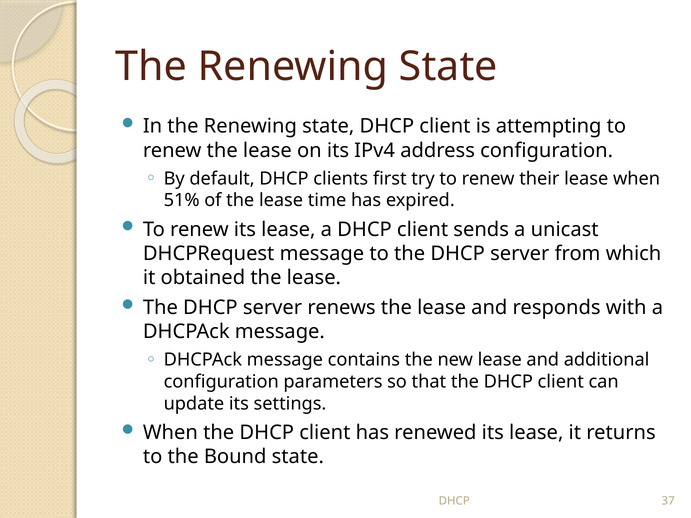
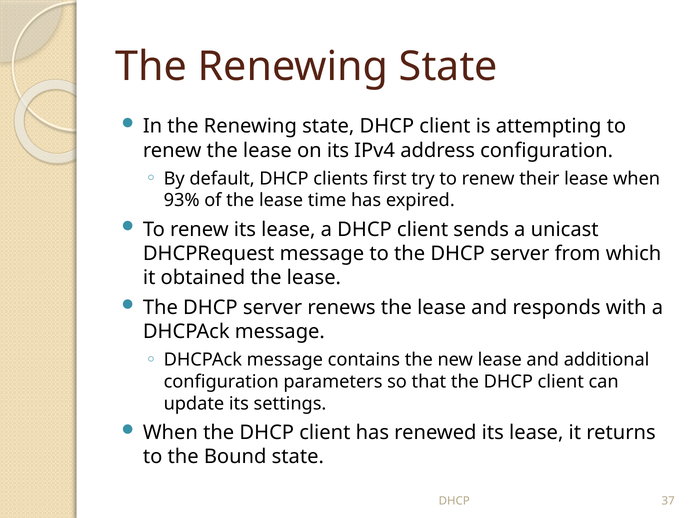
51%: 51% -> 93%
